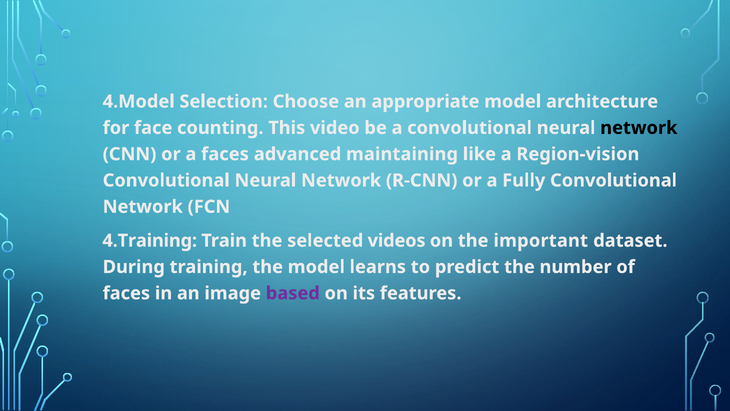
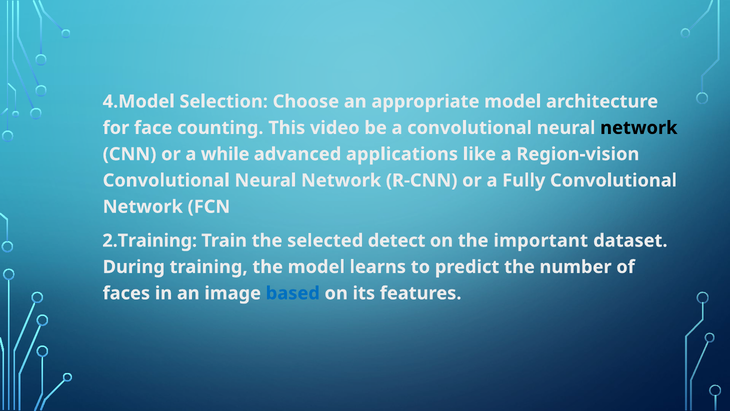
a faces: faces -> while
maintaining: maintaining -> applications
4.Training: 4.Training -> 2.Training
videos: videos -> detect
based colour: purple -> blue
